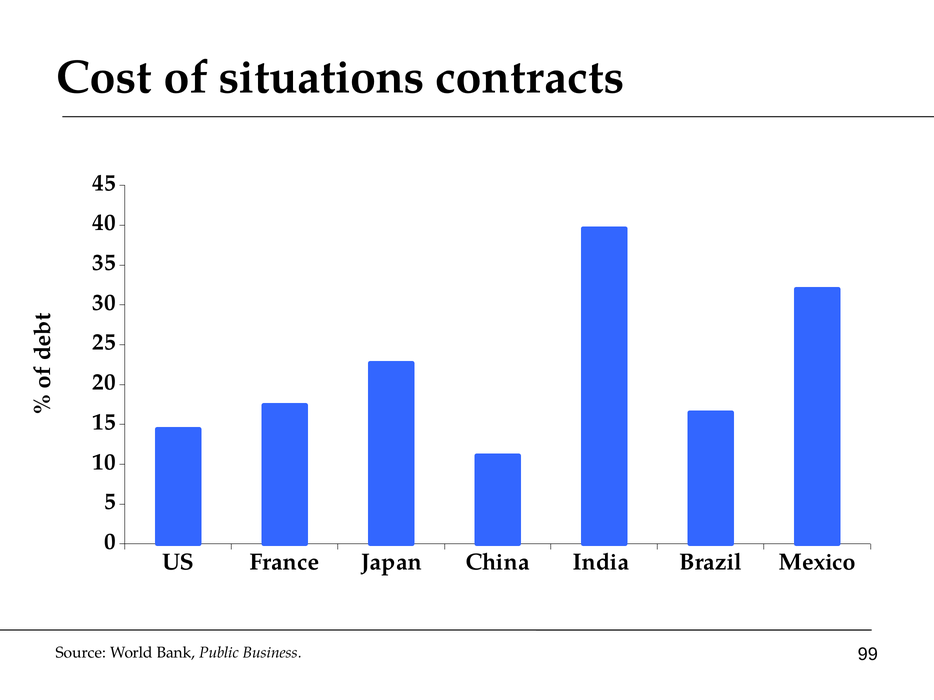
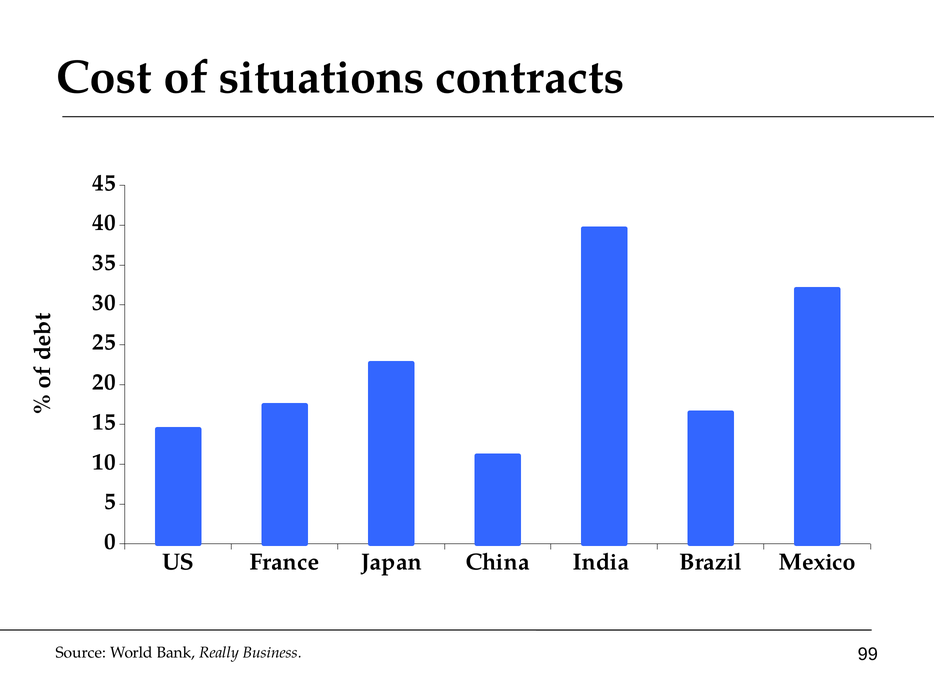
Public: Public -> Really
